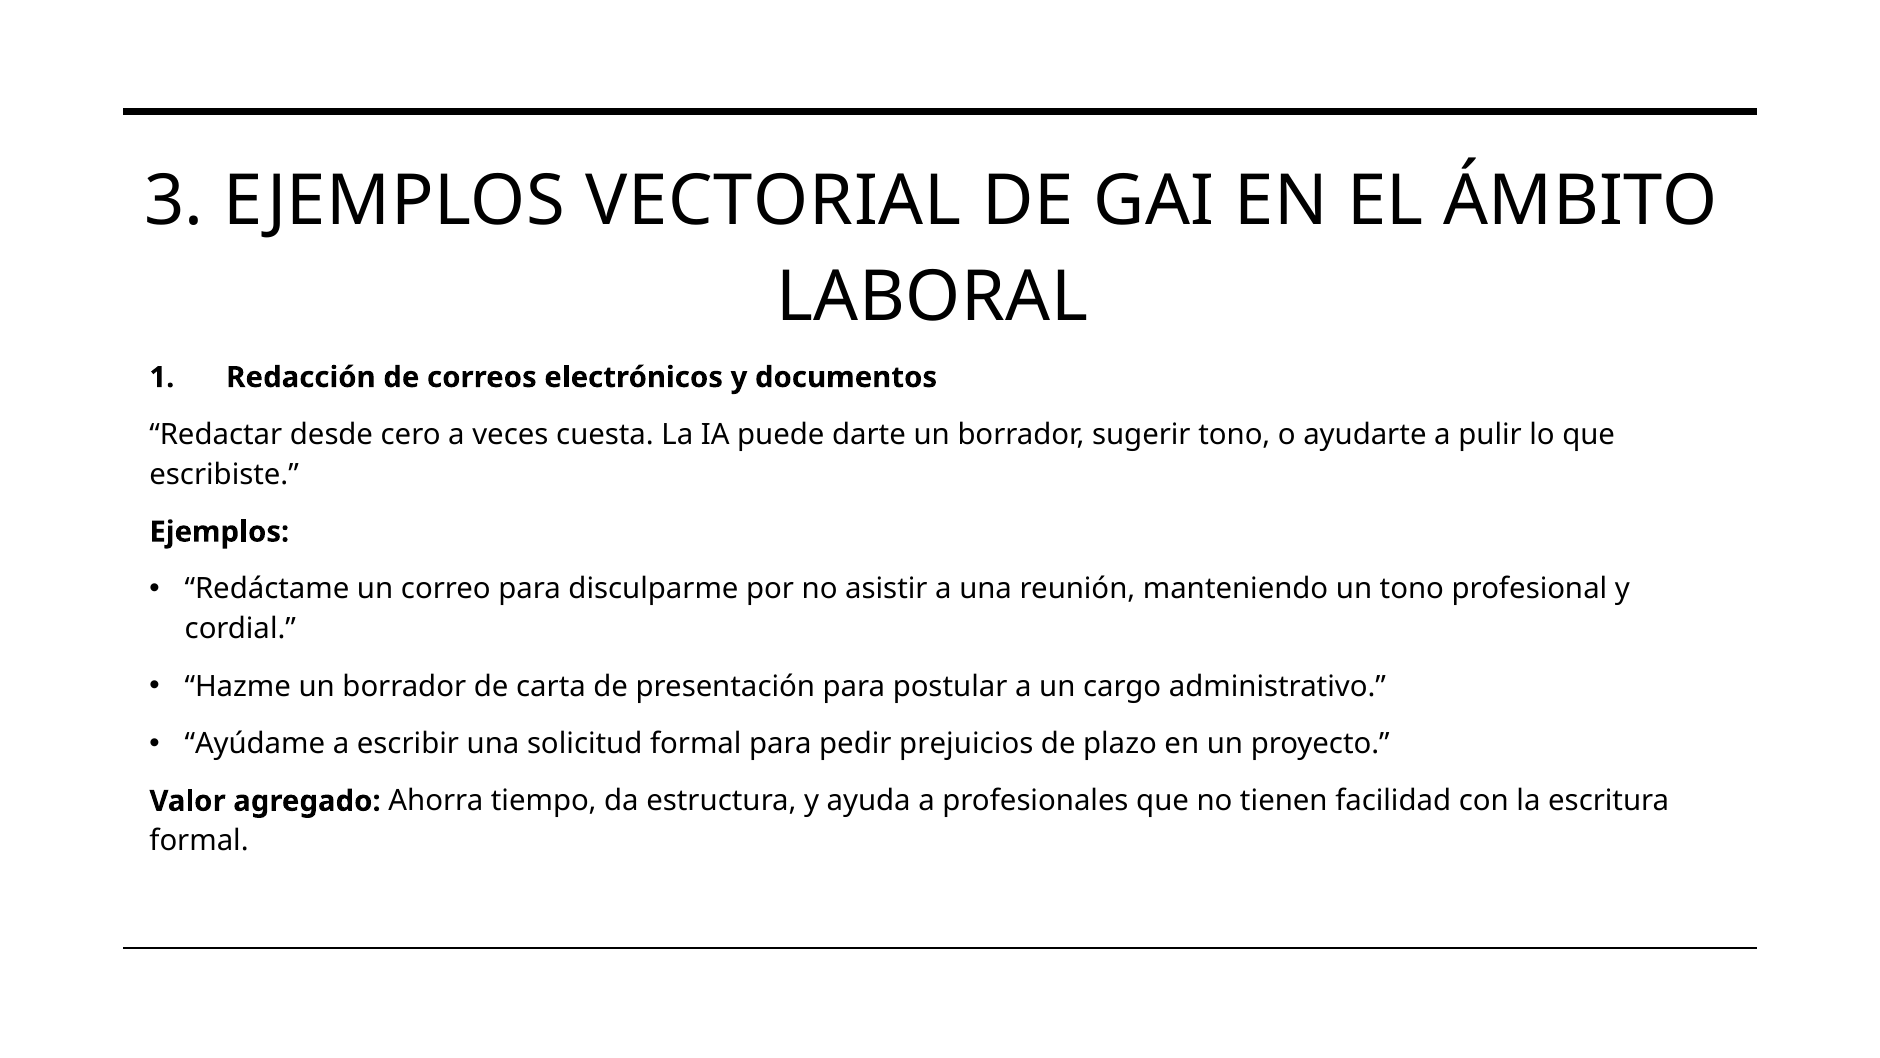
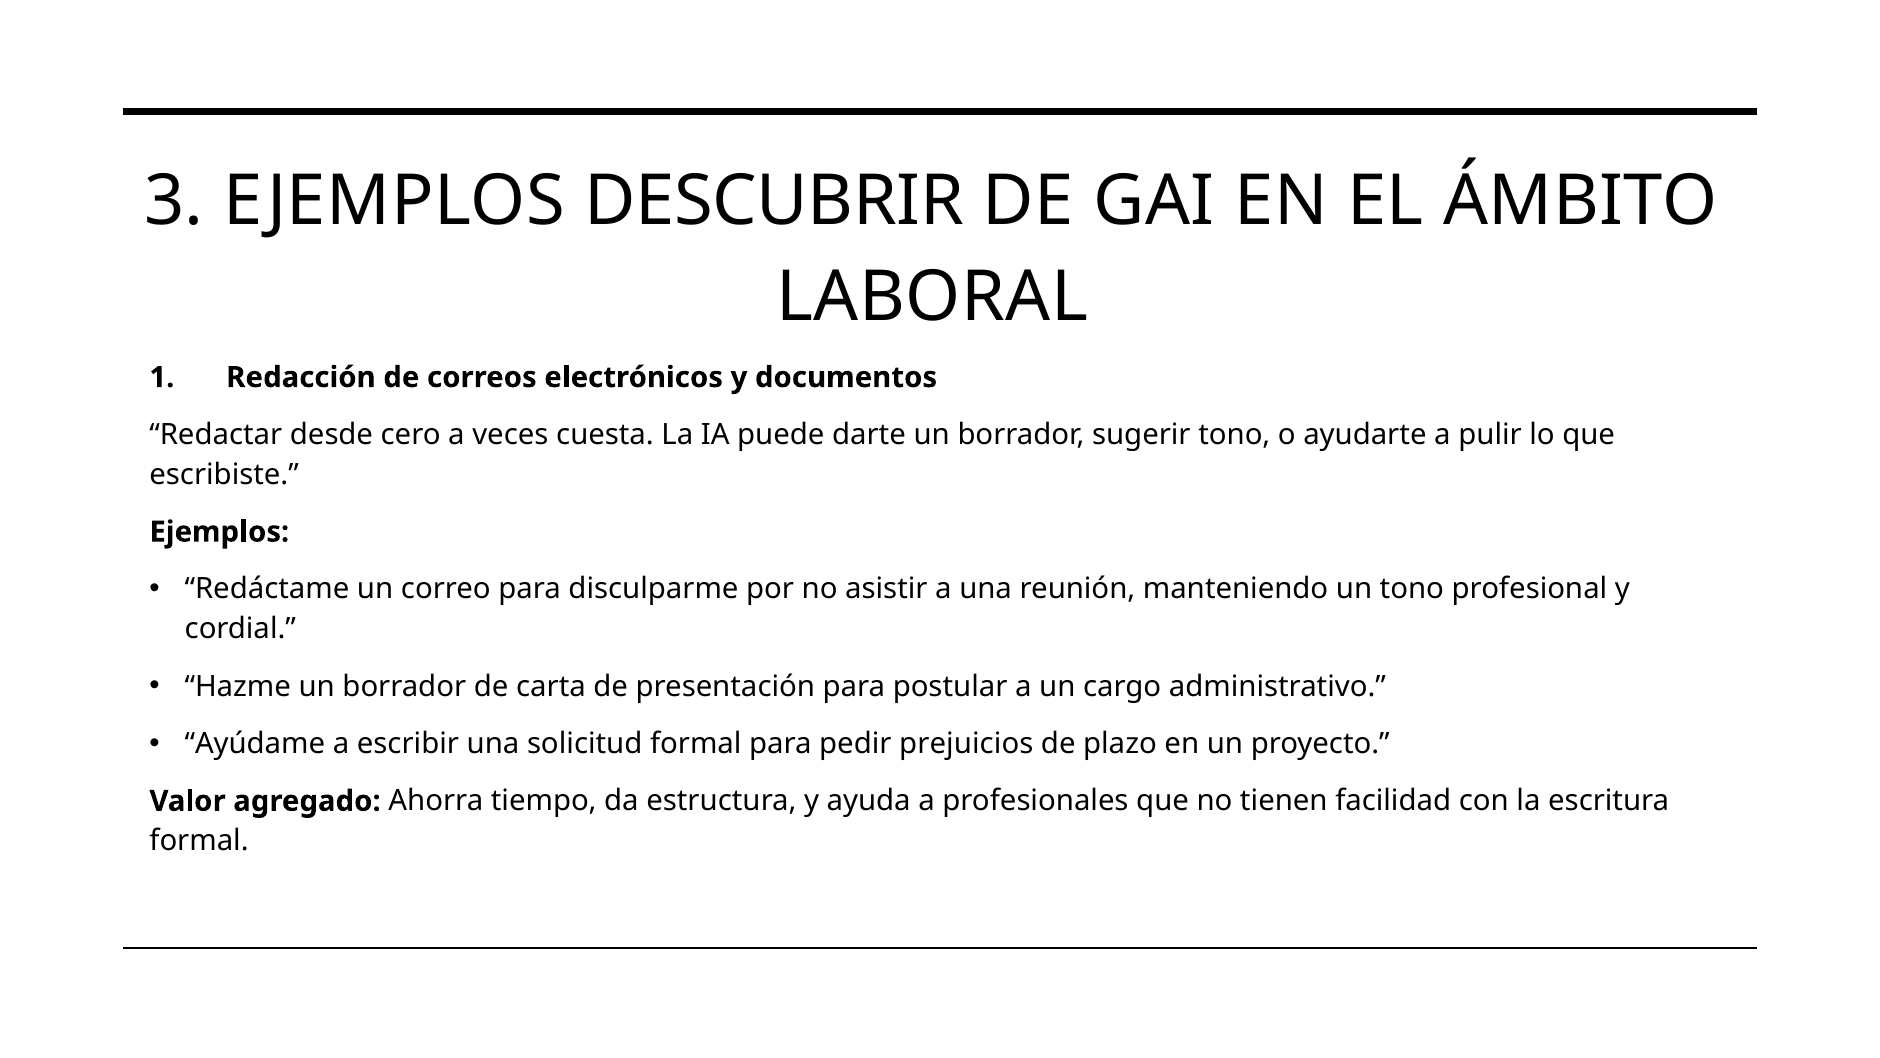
VECTORIAL: VECTORIAL -> DESCUBRIR
